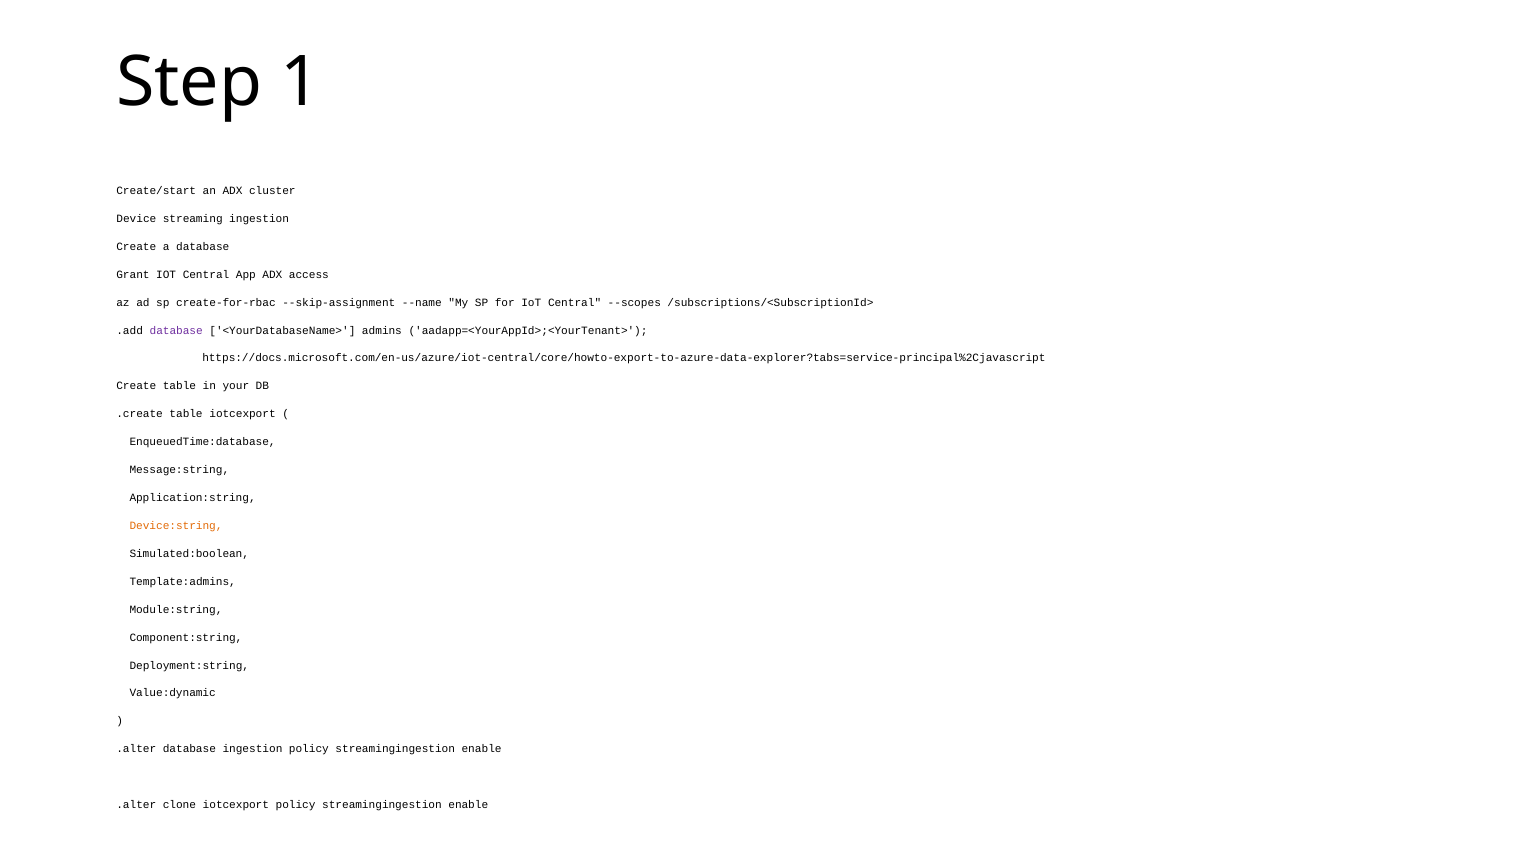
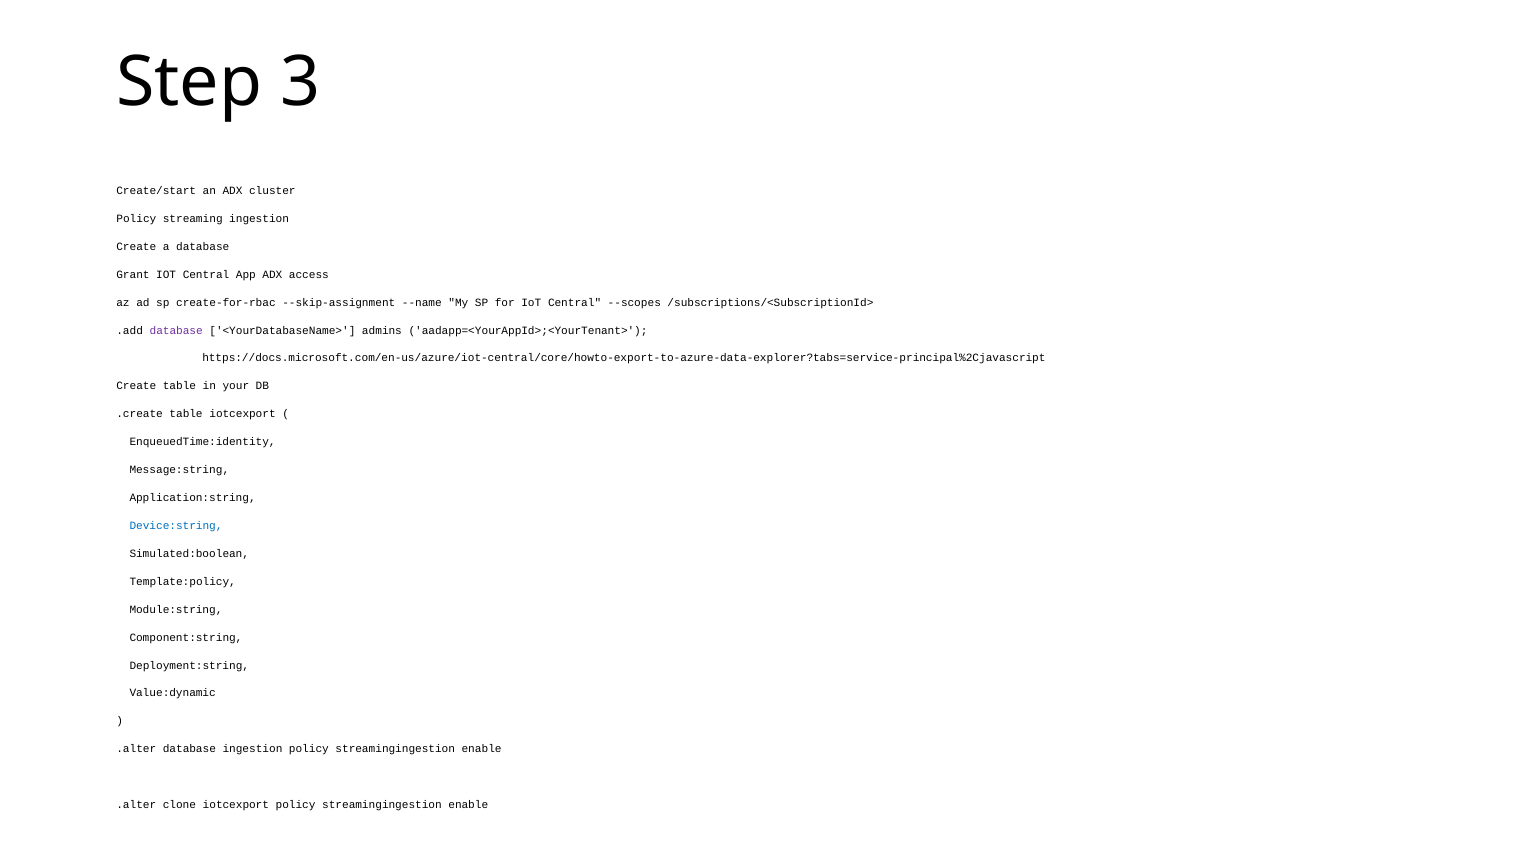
1: 1 -> 3
Device at (136, 219): Device -> Policy
EnqueuedTime:database: EnqueuedTime:database -> EnqueuedTime:identity
Device:string colour: orange -> blue
Template:admins: Template:admins -> Template:policy
